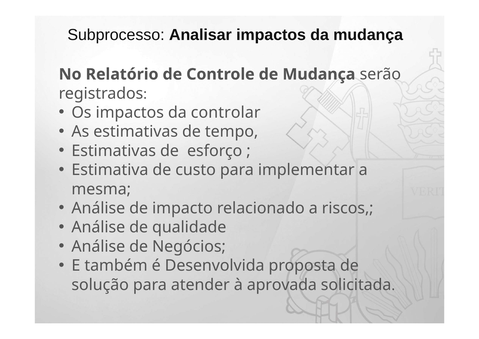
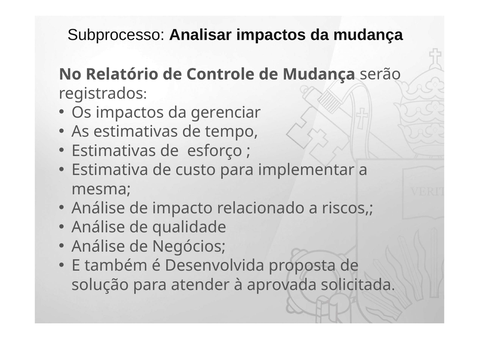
controlar: controlar -> gerenciar
